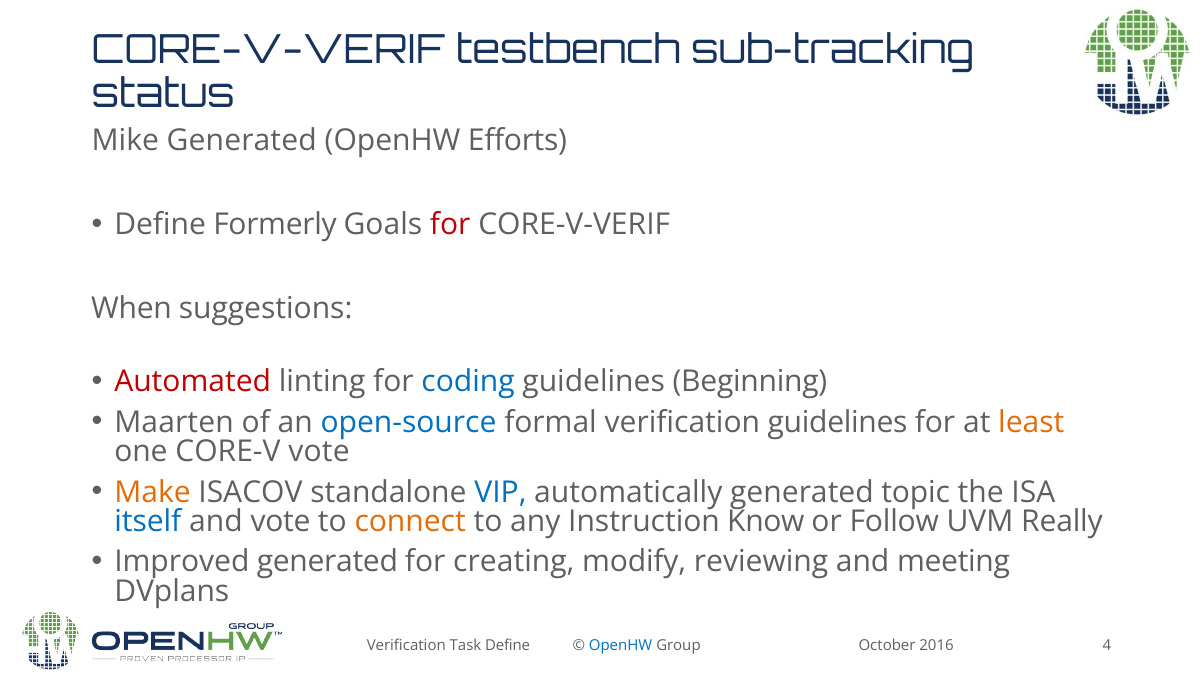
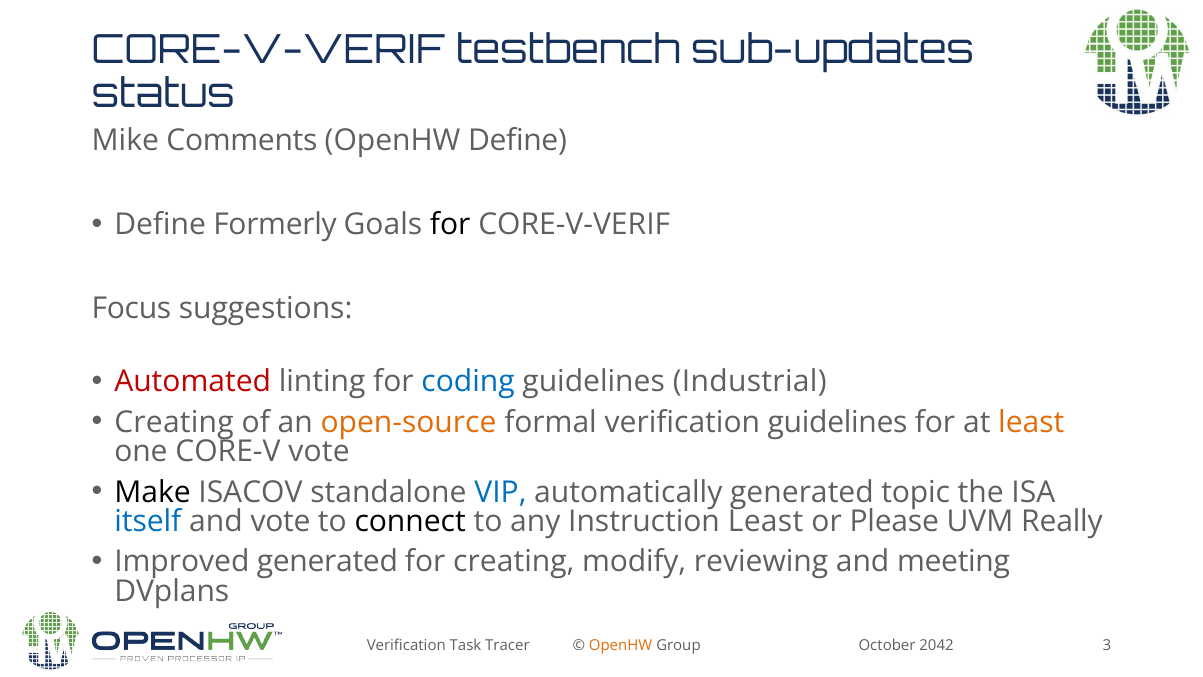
sub-tracking: sub-tracking -> sub-updates
Mike Generated: Generated -> Comments
OpenHW Efforts: Efforts -> Define
for at (450, 225) colour: red -> black
When: When -> Focus
Beginning: Beginning -> Industrial
Maarten at (174, 422): Maarten -> Creating
open-source colour: blue -> orange
Make colour: orange -> black
connect colour: orange -> black
Instruction Know: Know -> Least
Follow: Follow -> Please
Task Define: Define -> Tracer
OpenHW at (621, 645) colour: blue -> orange
4: 4 -> 3
2016: 2016 -> 2042
